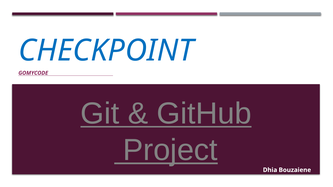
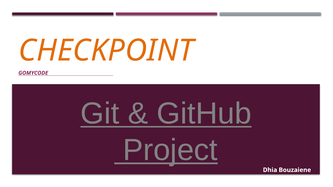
CHECKPOINT colour: blue -> orange
